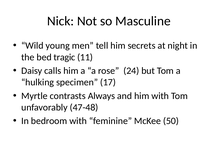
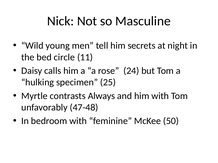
tragic: tragic -> circle
17: 17 -> 25
